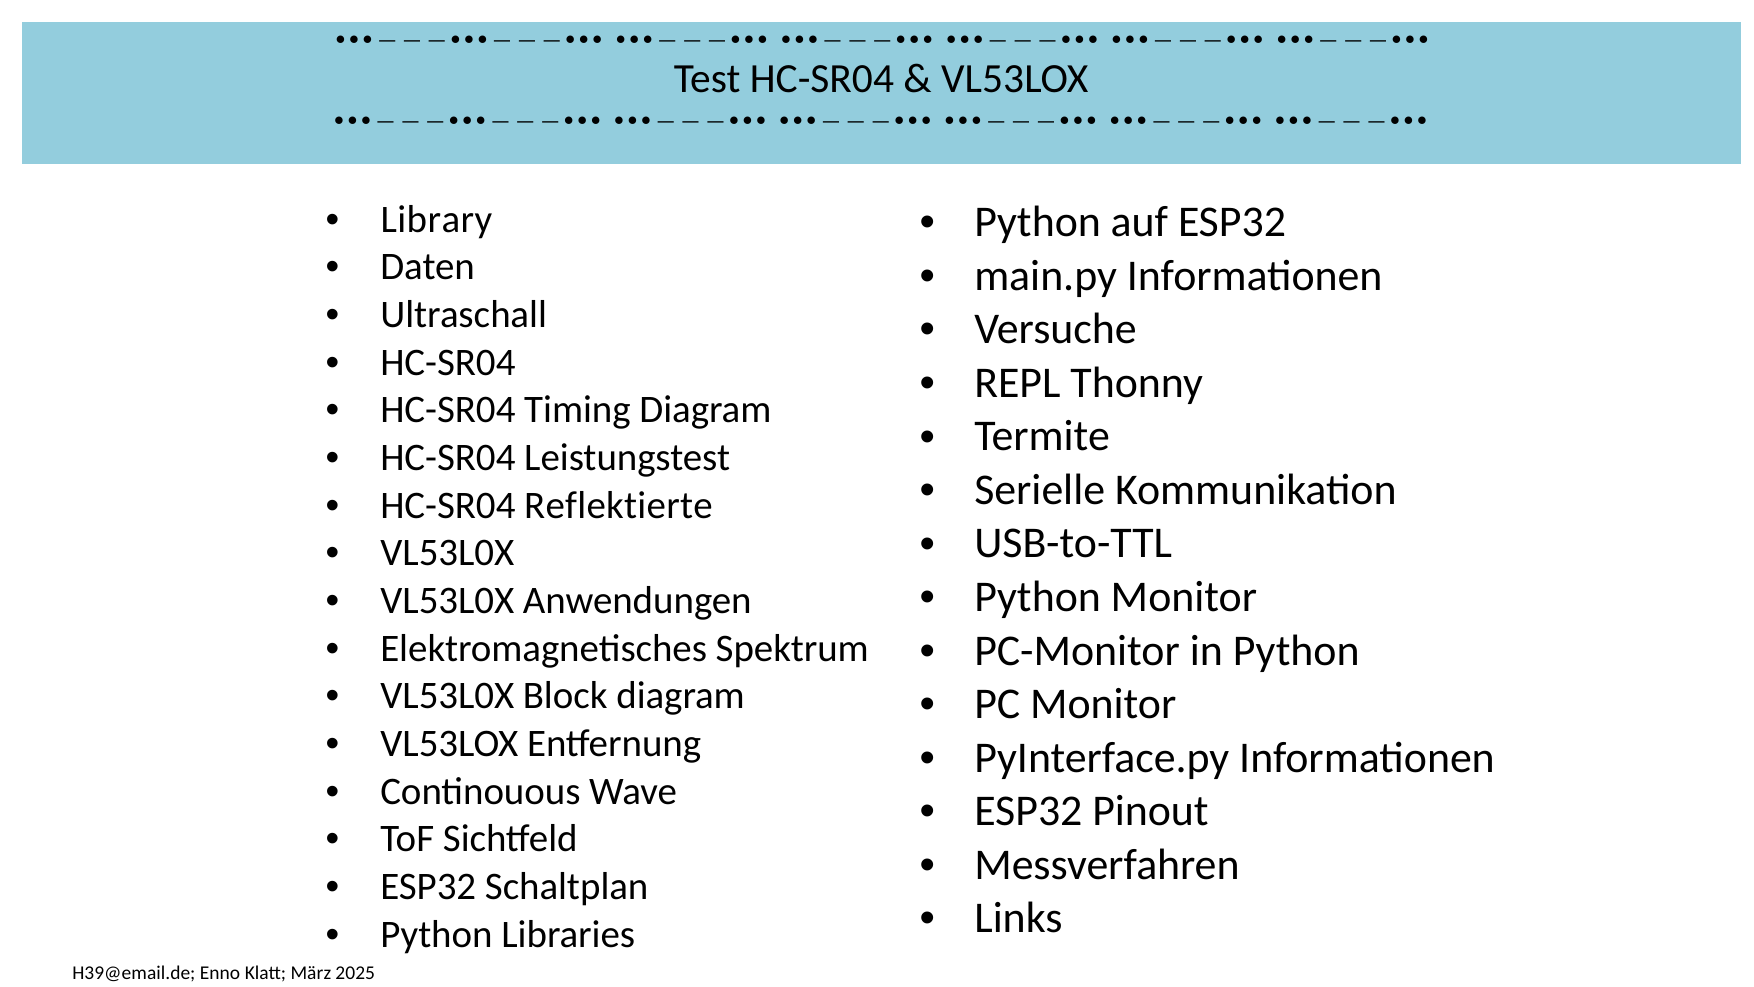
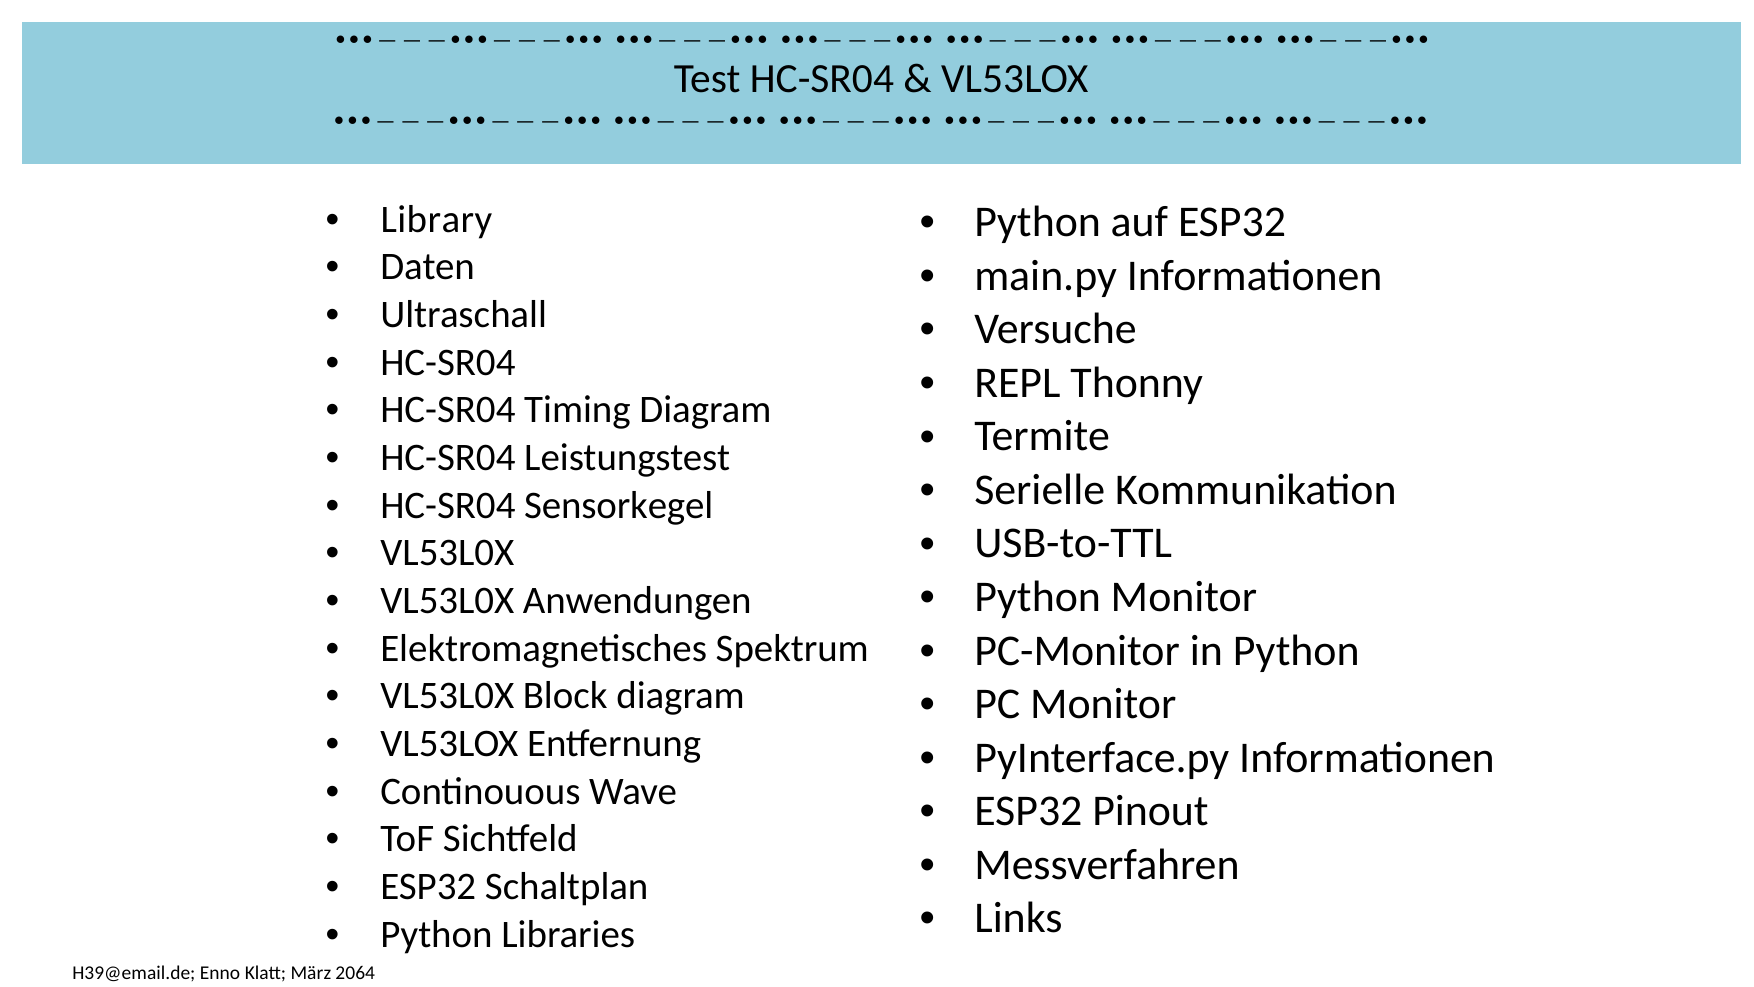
Reflektierte: Reflektierte -> Sensorkegel
2025: 2025 -> 2064
